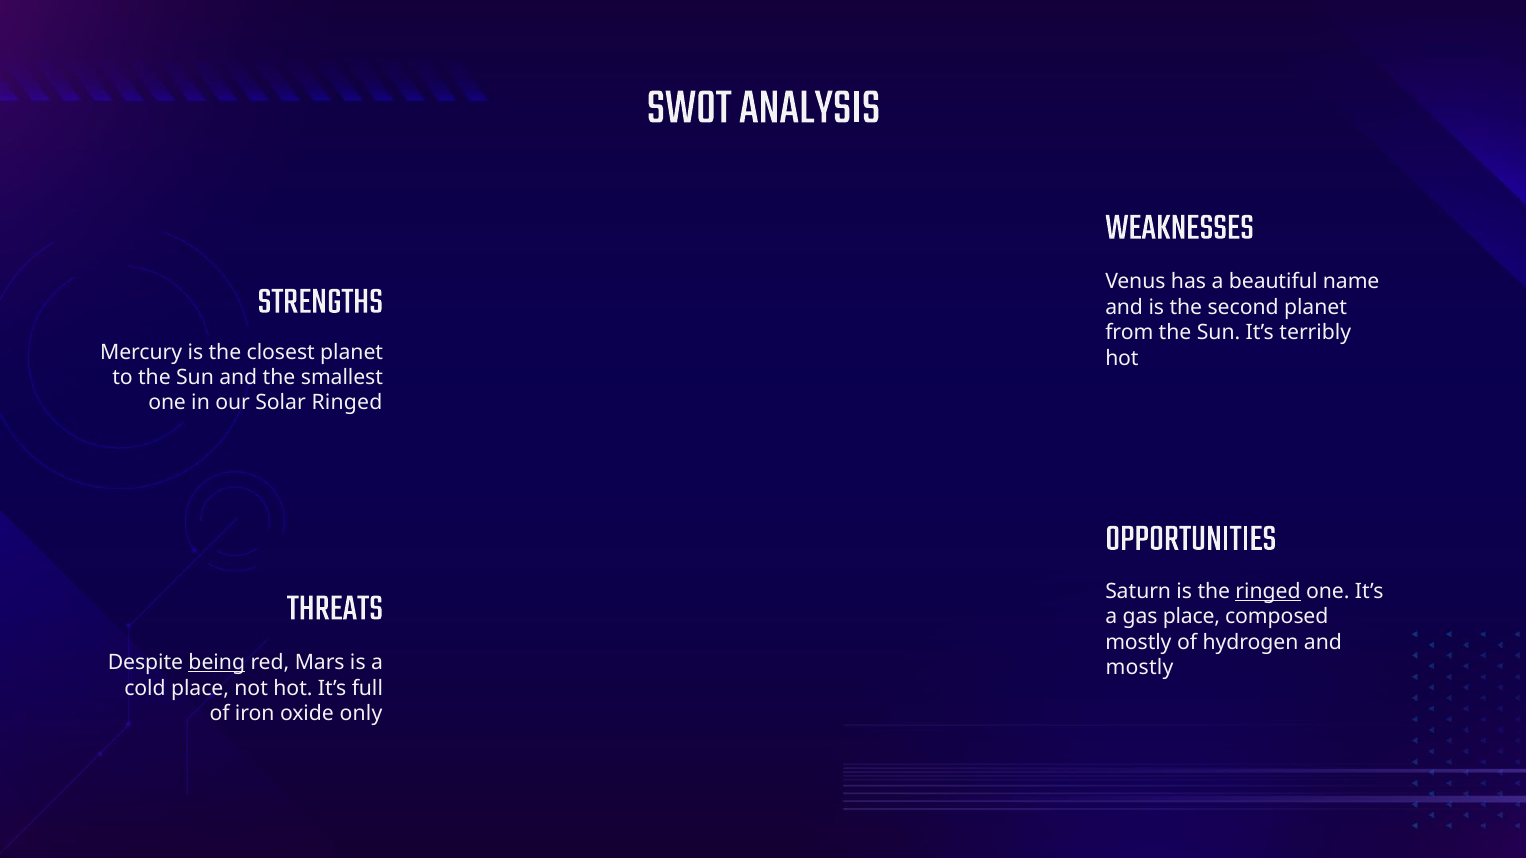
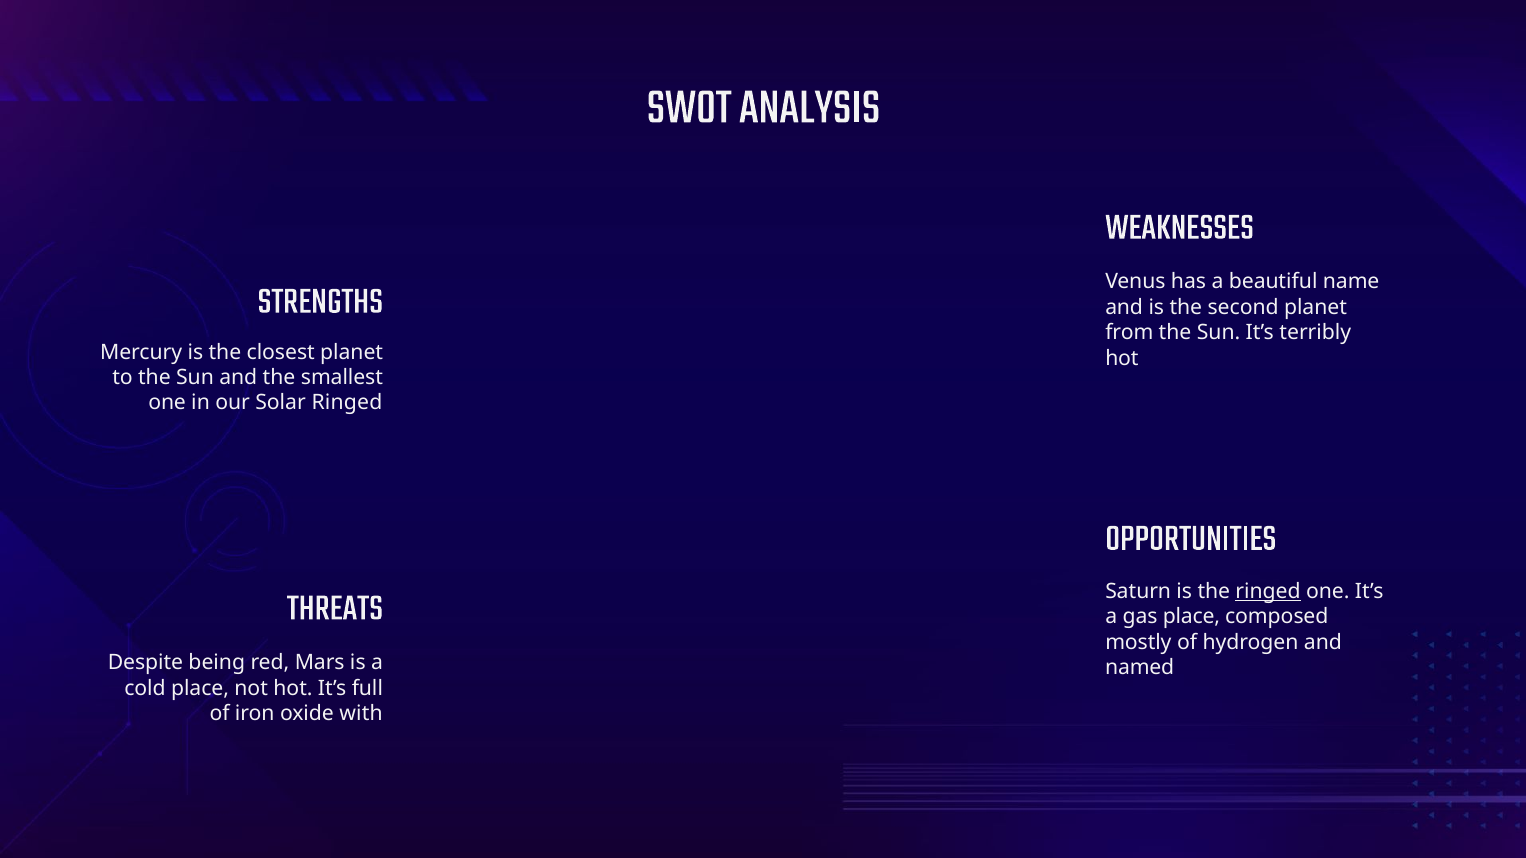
being underline: present -> none
mostly at (1139, 668): mostly -> named
only: only -> with
